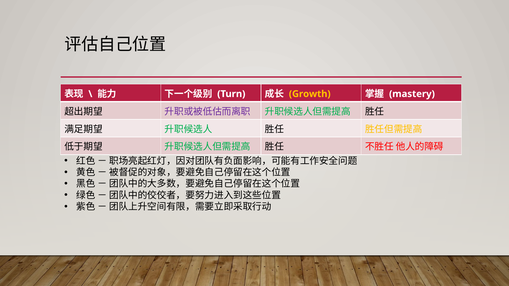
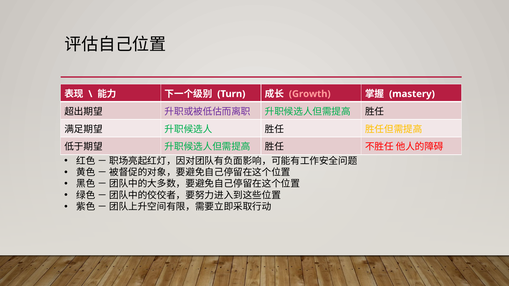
Growth colour: yellow -> pink
